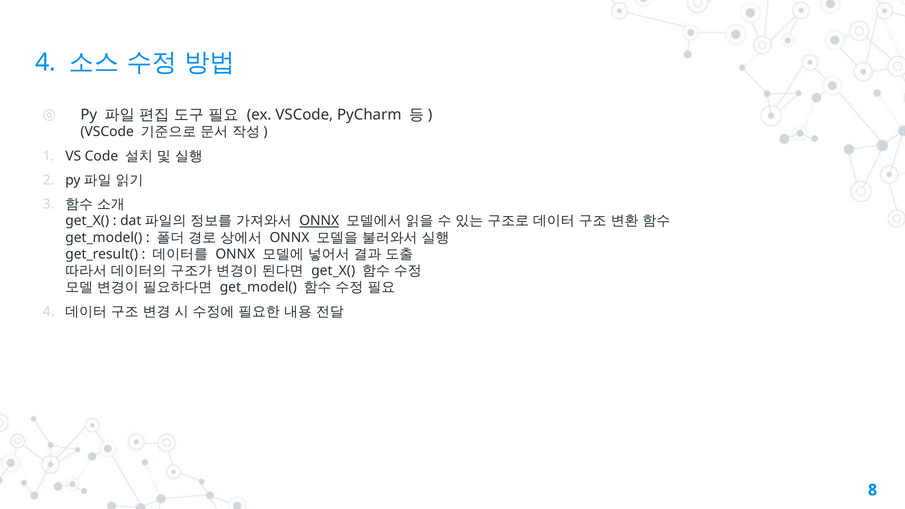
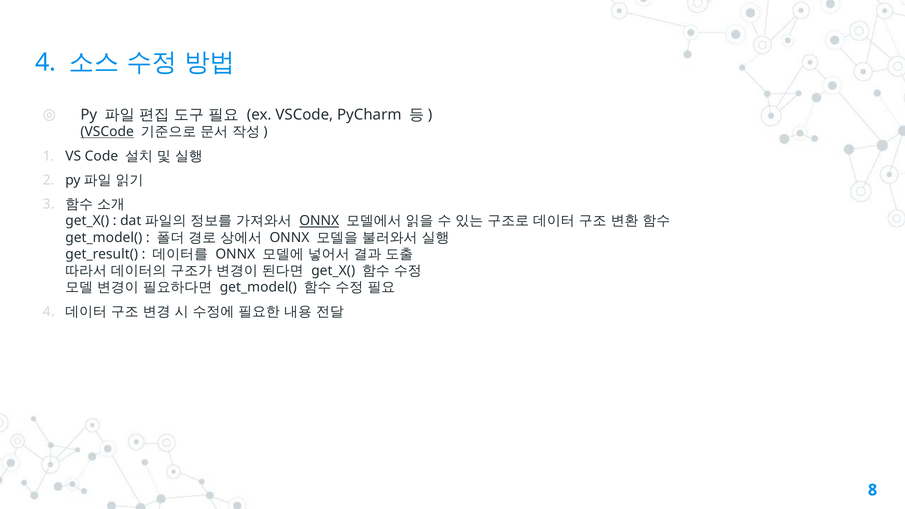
VSCode at (107, 132) underline: none -> present
